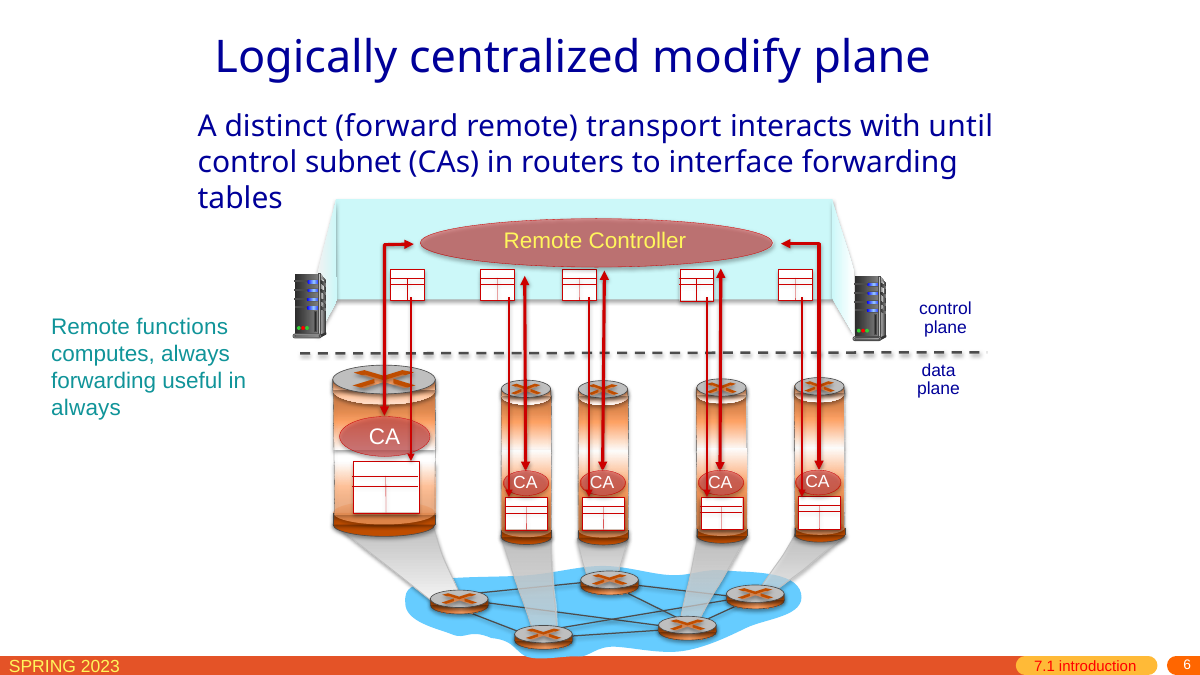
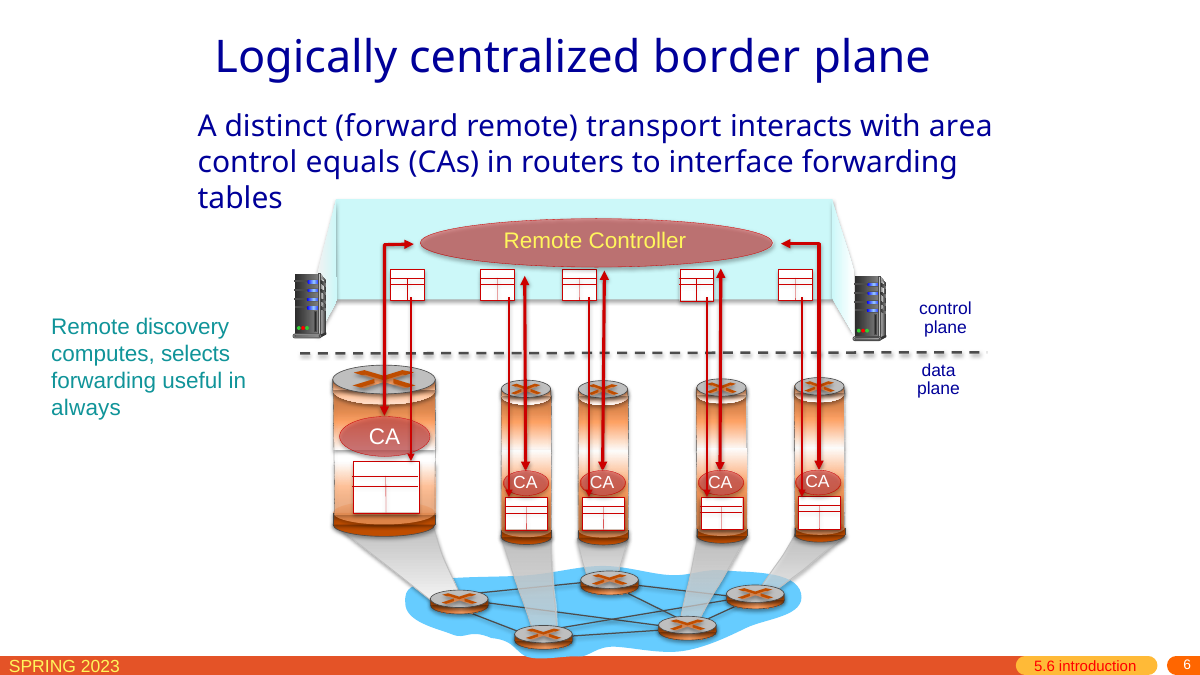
modify: modify -> border
until: until -> area
subnet: subnet -> equals
functions: functions -> discovery
computes always: always -> selects
7.1: 7.1 -> 5.6
